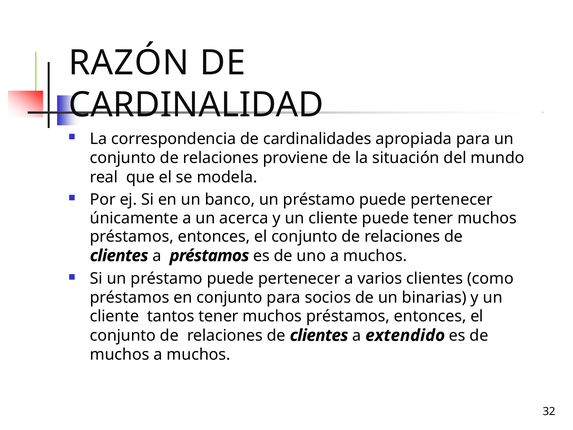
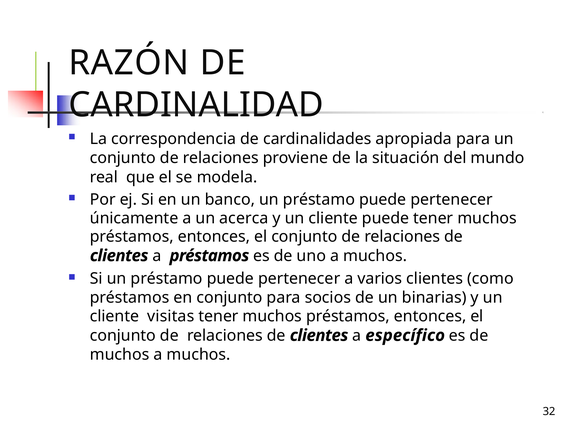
tantos: tantos -> visitas
extendido: extendido -> específico
